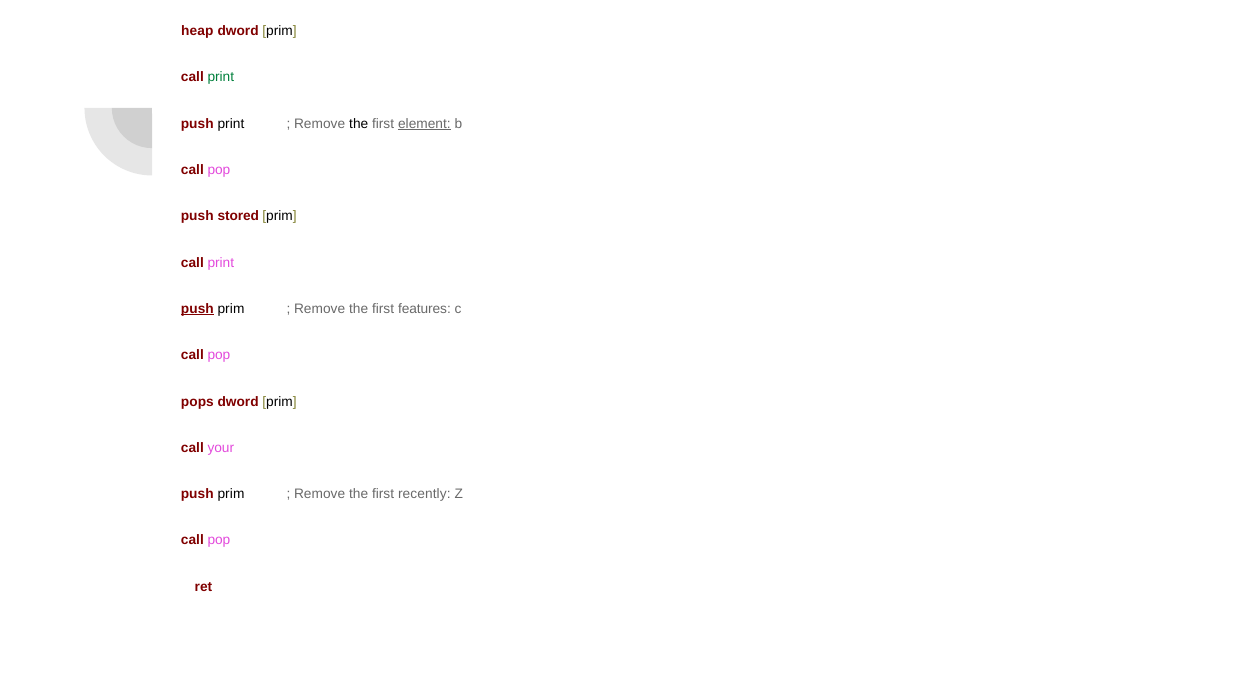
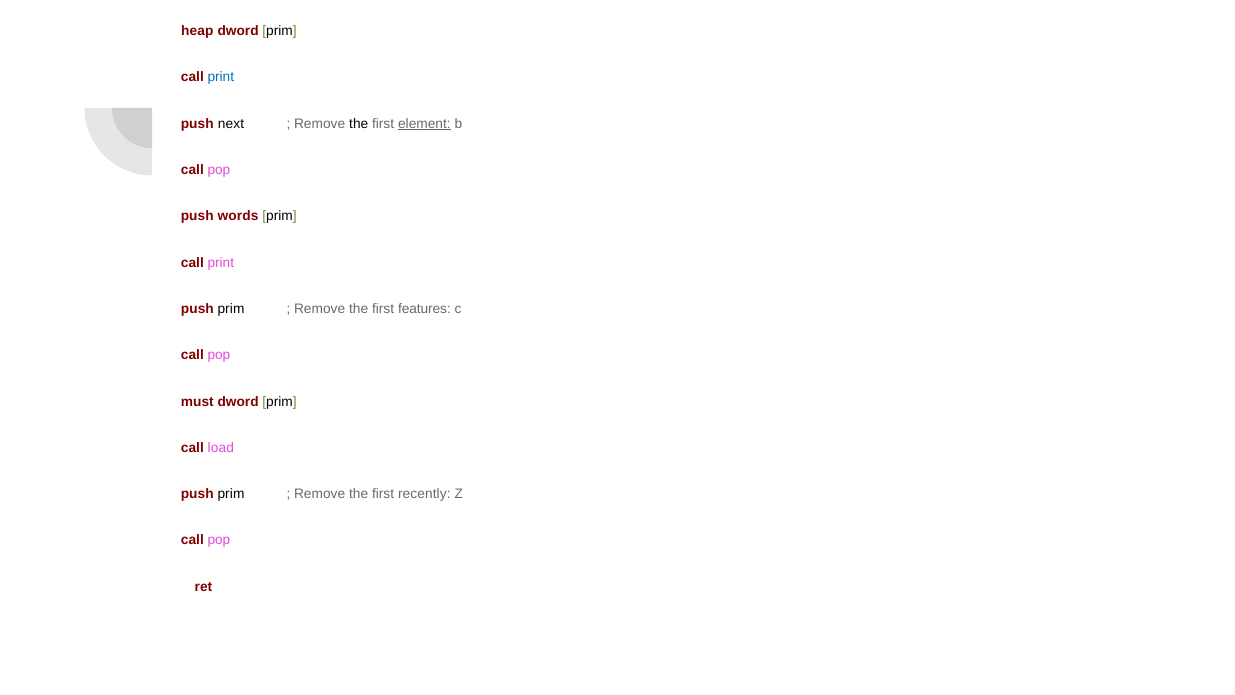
print at (221, 77) colour: green -> blue
push print: print -> next
stored: stored -> words
push at (197, 309) underline: present -> none
pops: pops -> must
your: your -> load
